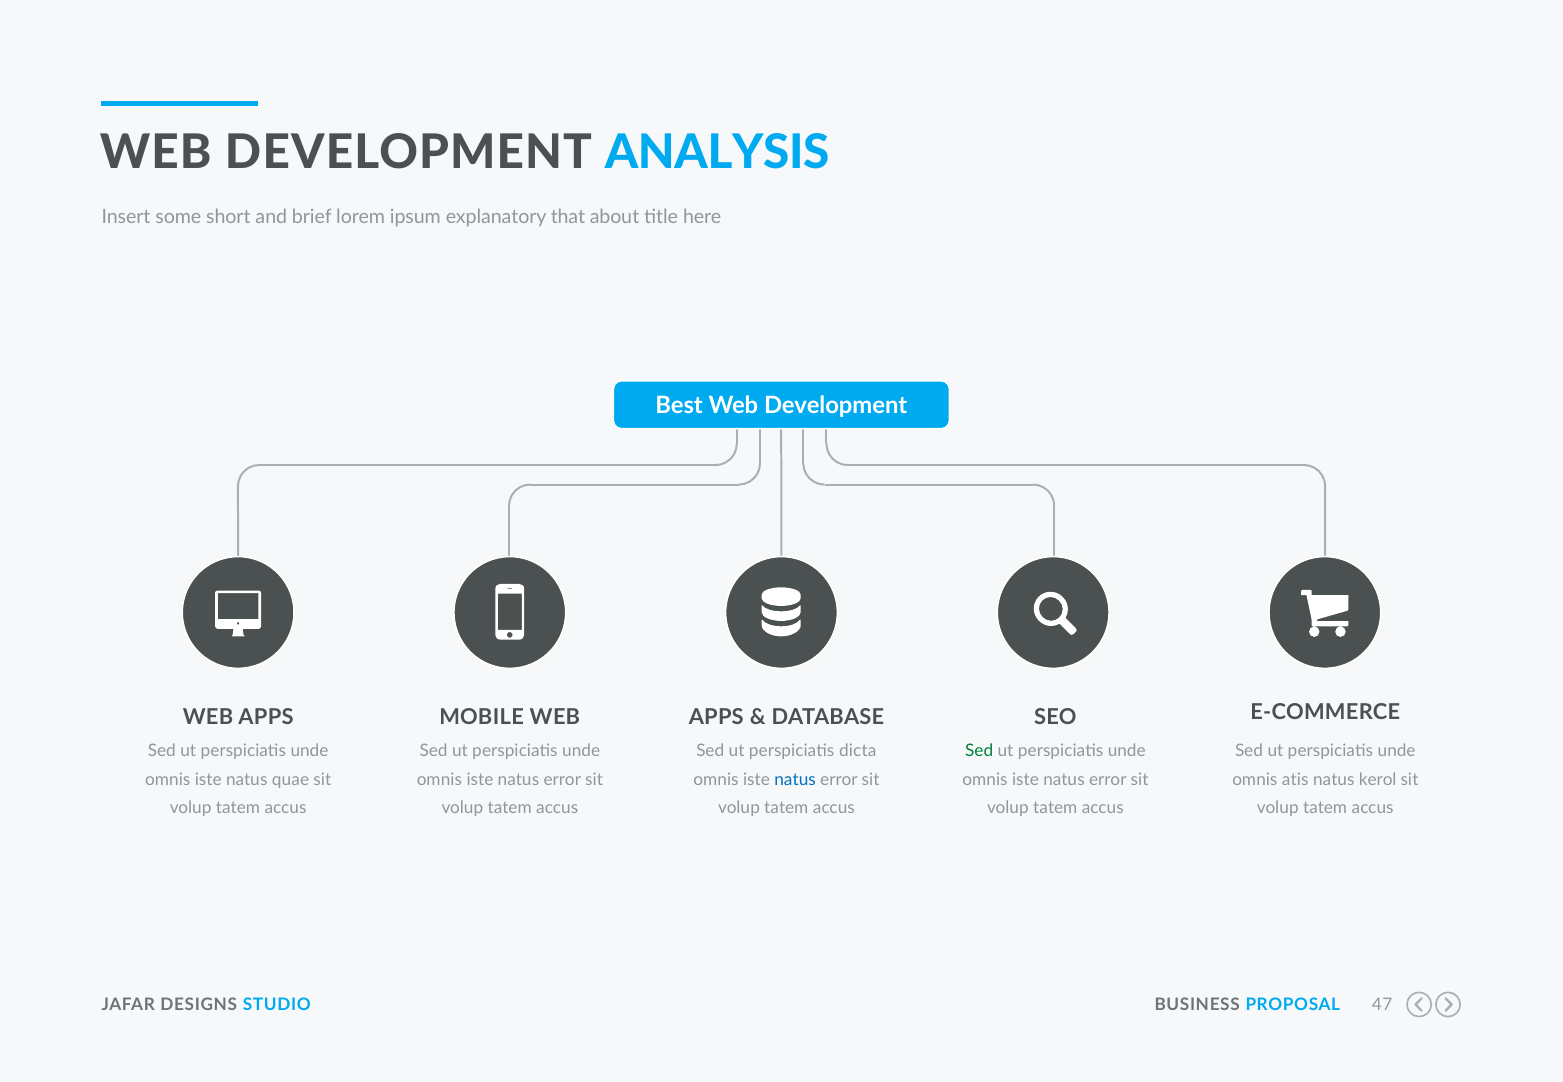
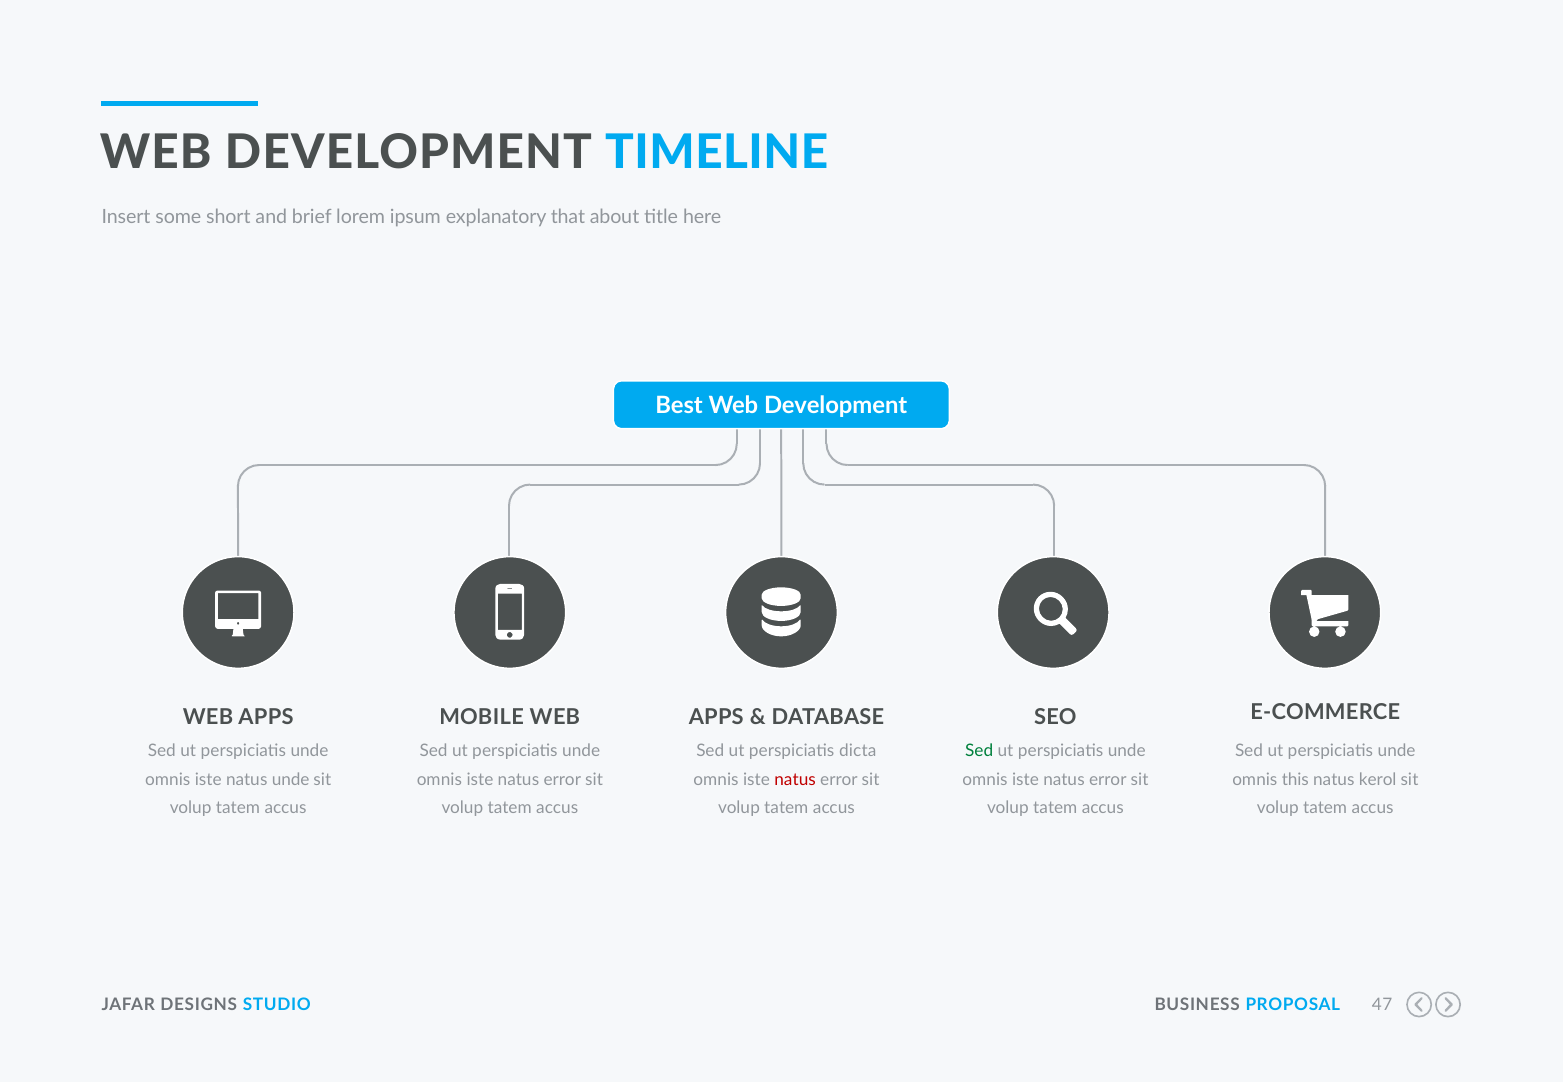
ANALYSIS: ANALYSIS -> TIMELINE
natus quae: quae -> unde
natus at (795, 779) colour: blue -> red
atis: atis -> this
